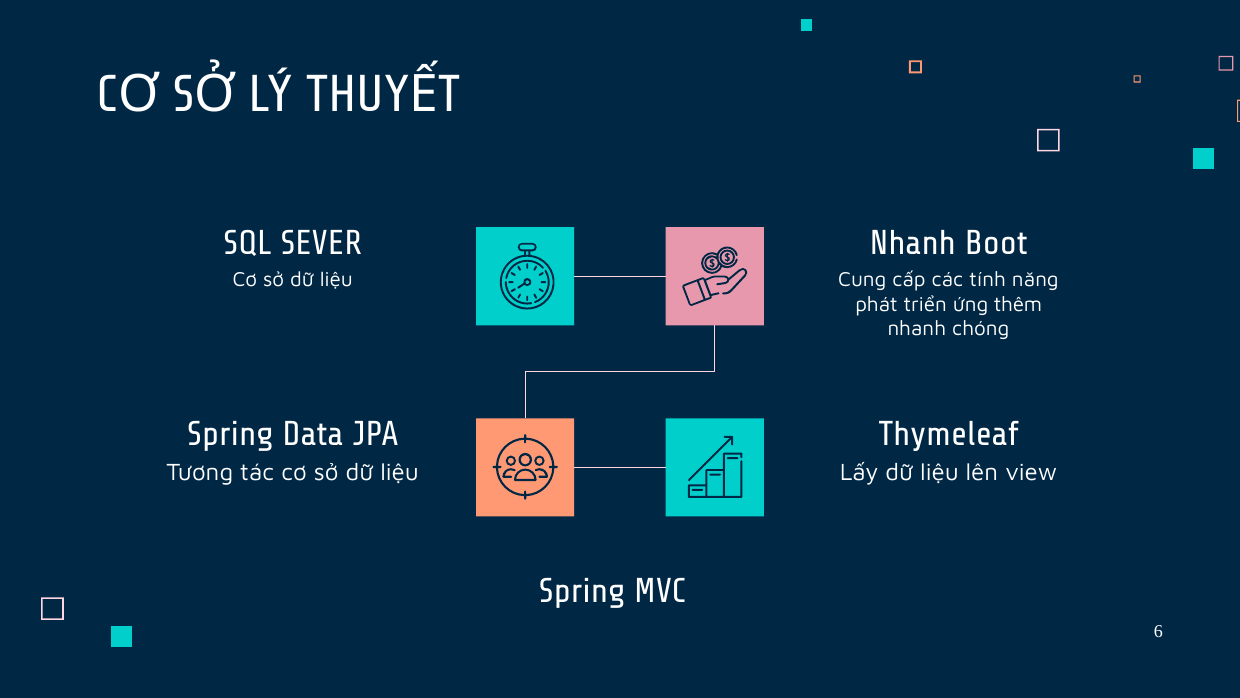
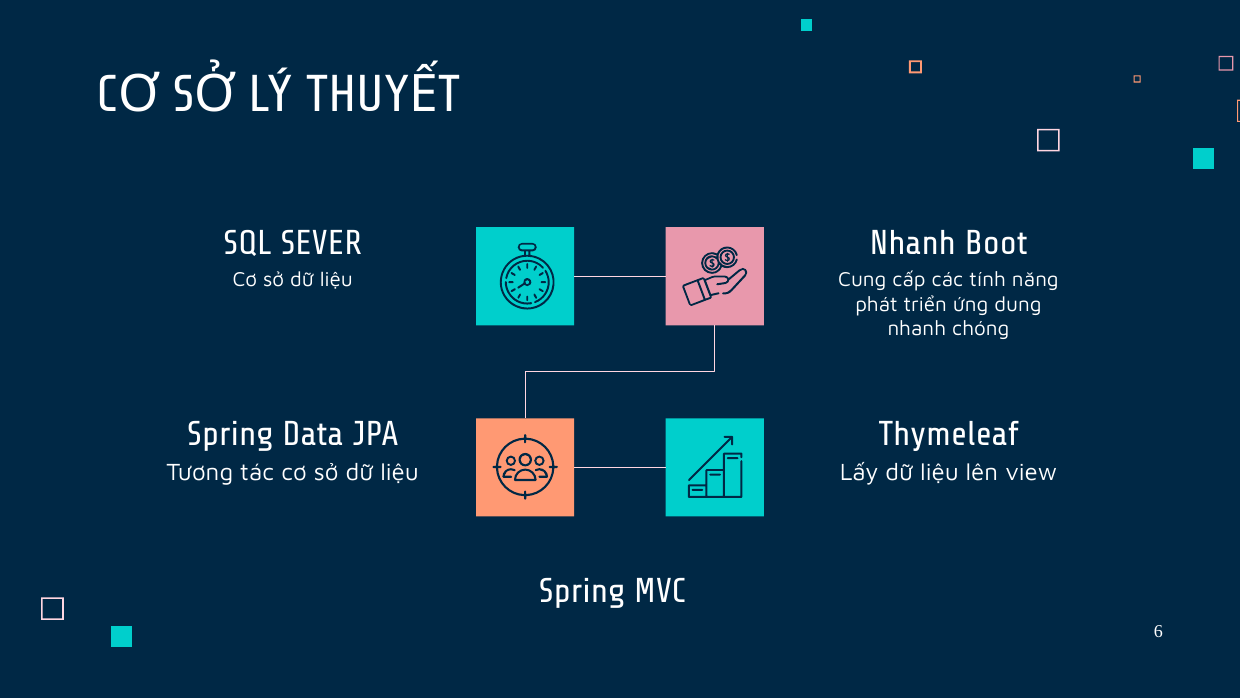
thêm: thêm -> dung
